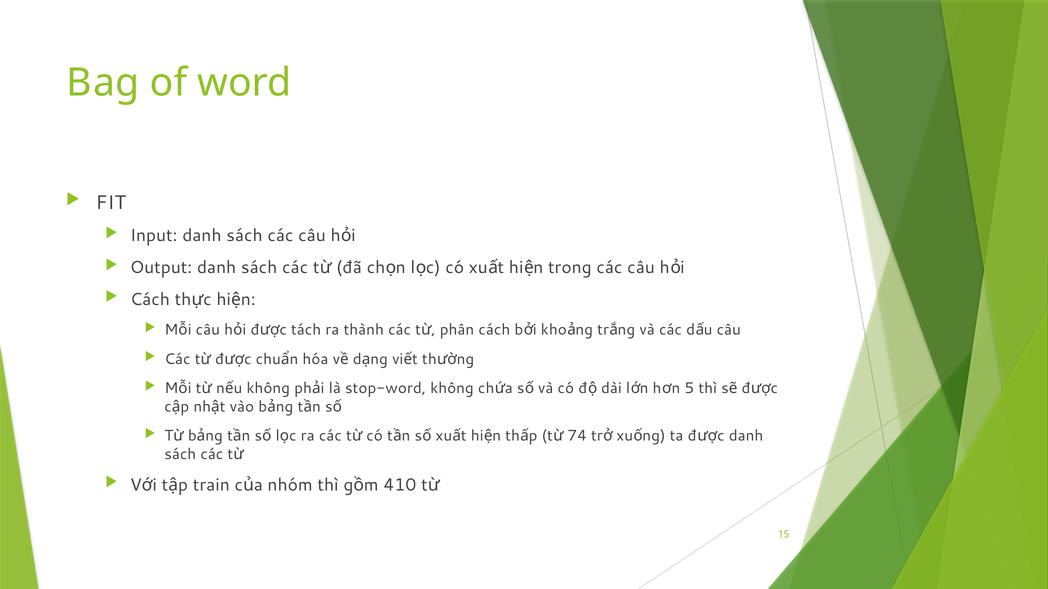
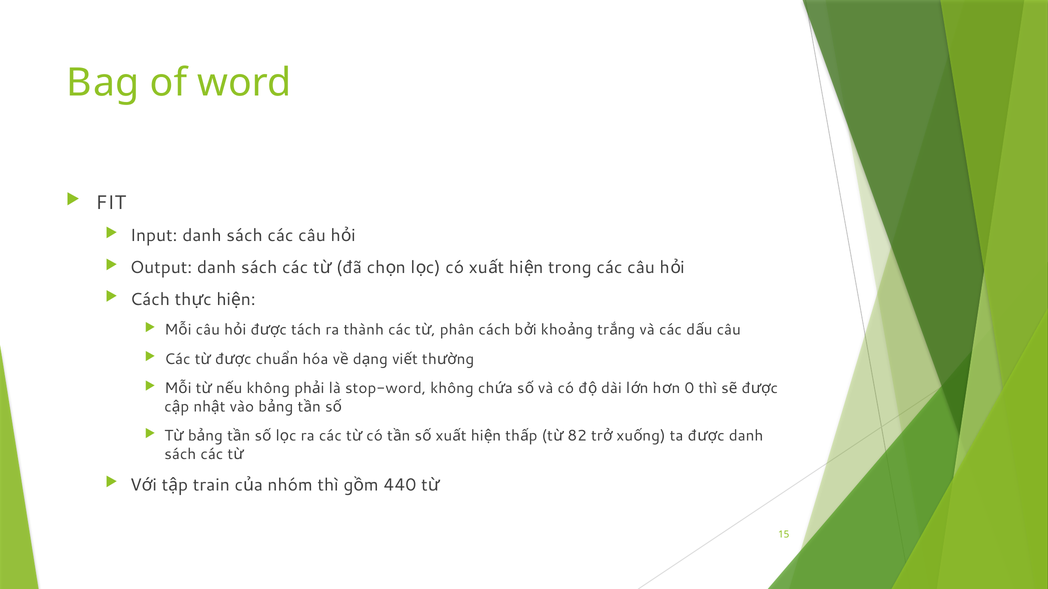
5: 5 -> 0
74: 74 -> 82
410: 410 -> 440
